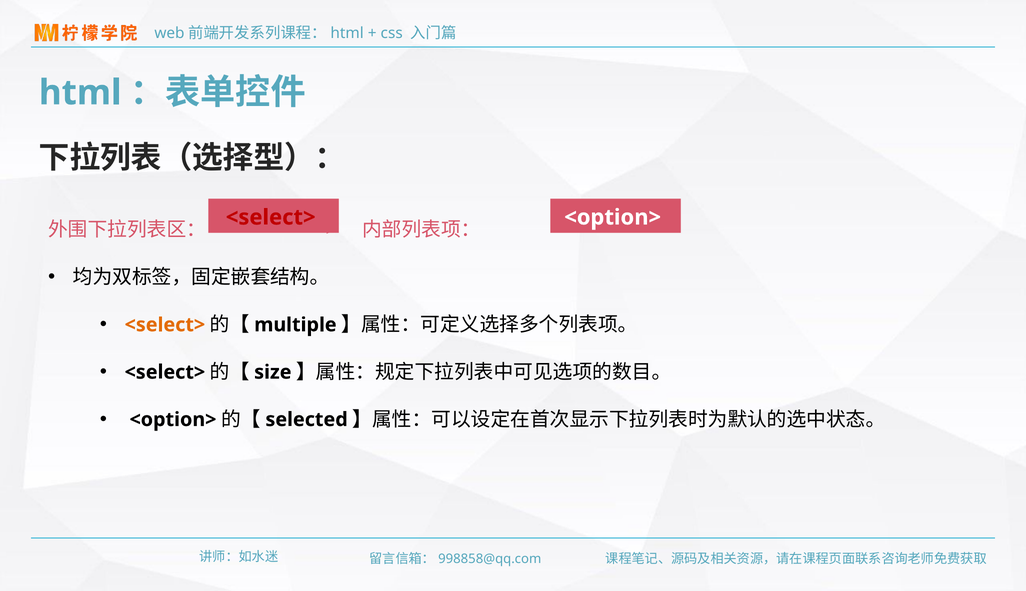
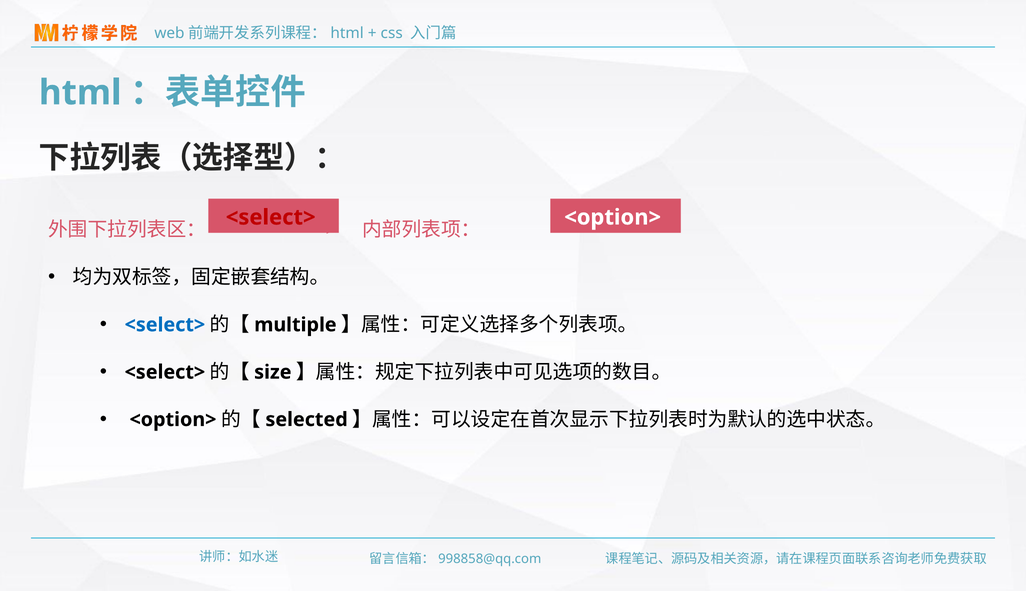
<select> at (165, 325) colour: orange -> blue
